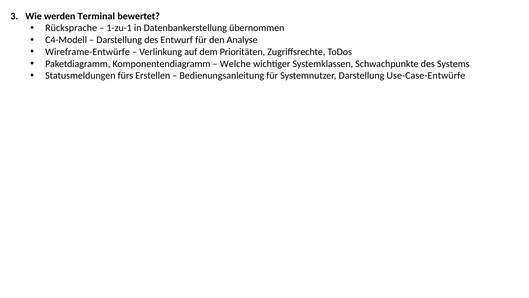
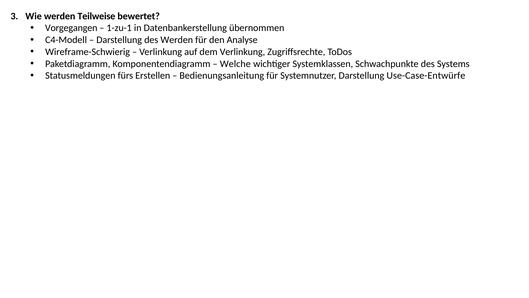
Terminal: Terminal -> Teilweise
Rücksprache: Rücksprache -> Vorgegangen
des Entwurf: Entwurf -> Werden
Wireframe-Entwürfe: Wireframe-Entwürfe -> Wireframe-Schwierig
dem Prioritäten: Prioritäten -> Verlinkung
